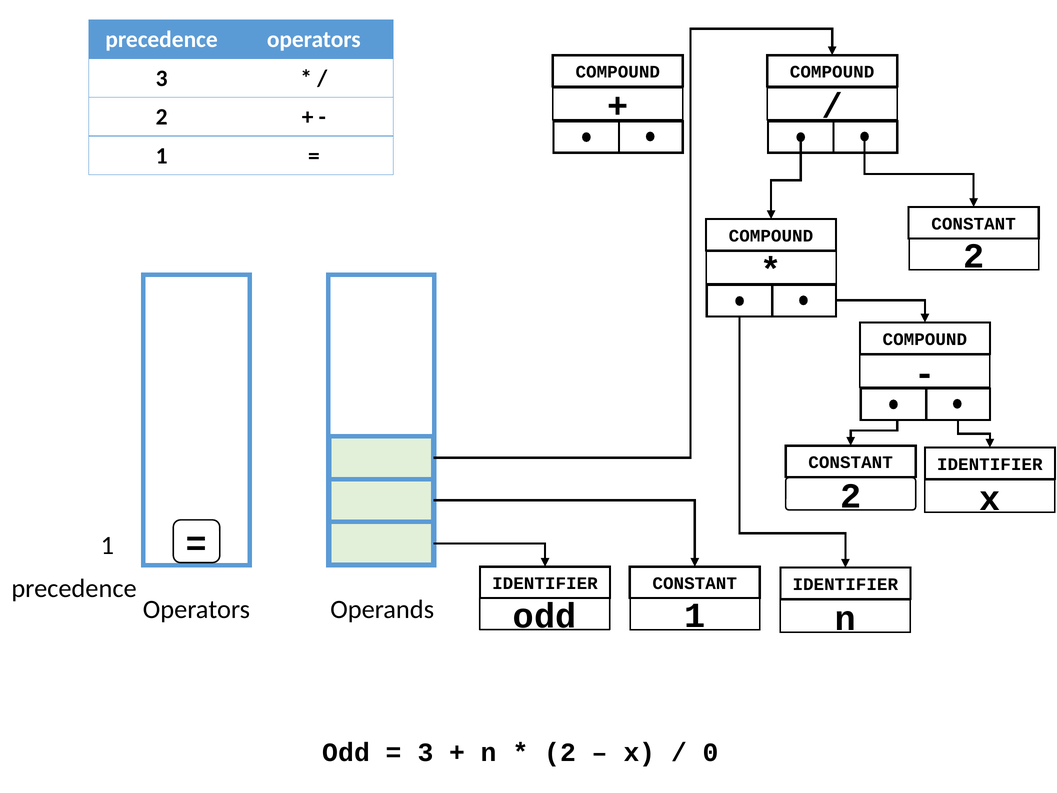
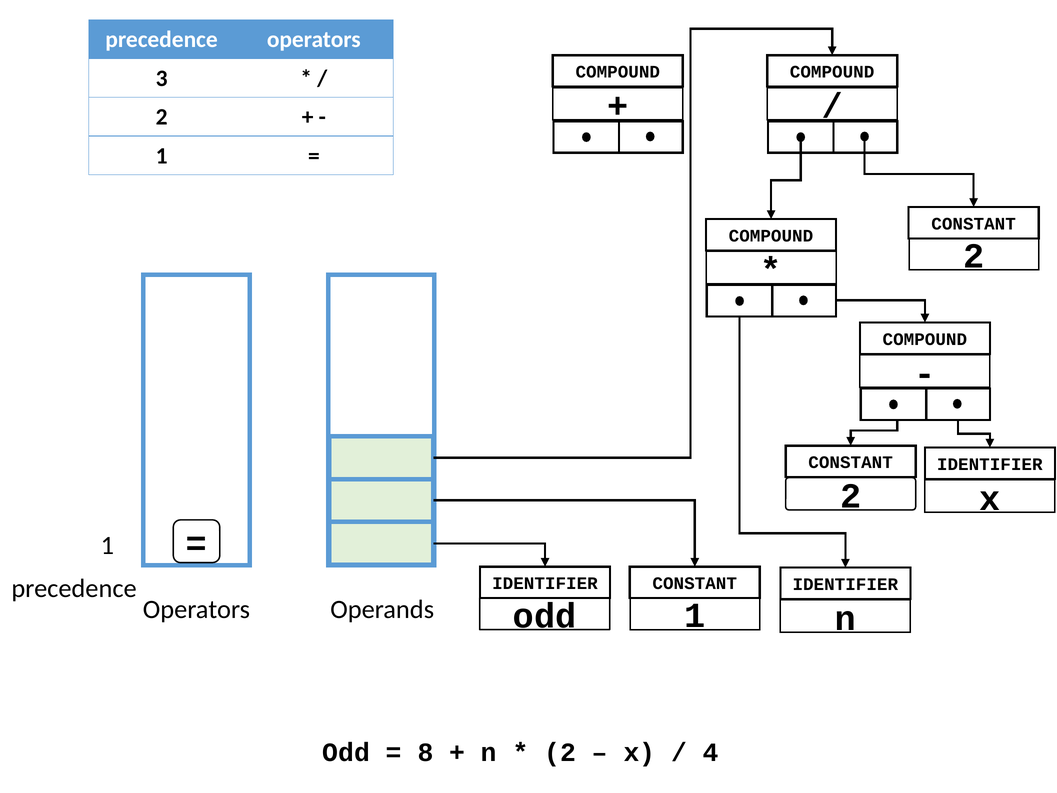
3 at (425, 752): 3 -> 8
0: 0 -> 4
